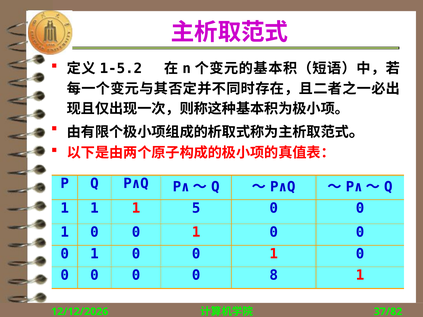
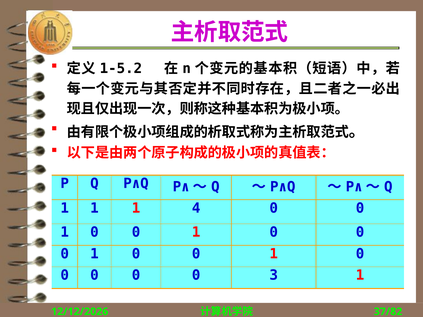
5: 5 -> 4
8: 8 -> 3
